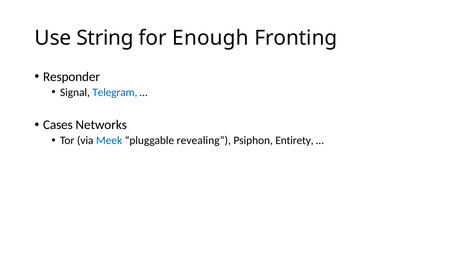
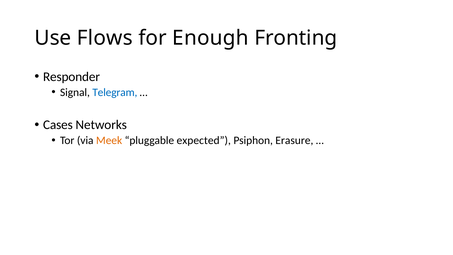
String: String -> Flows
Meek colour: blue -> orange
revealing: revealing -> expected
Entirety: Entirety -> Erasure
